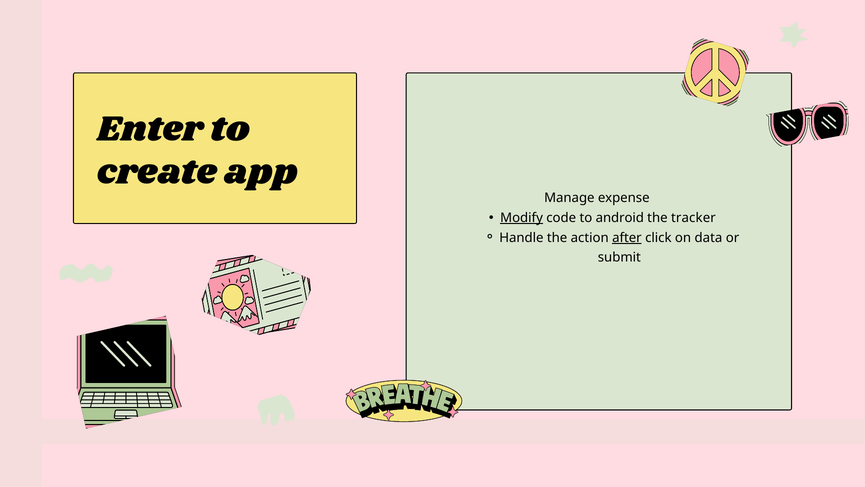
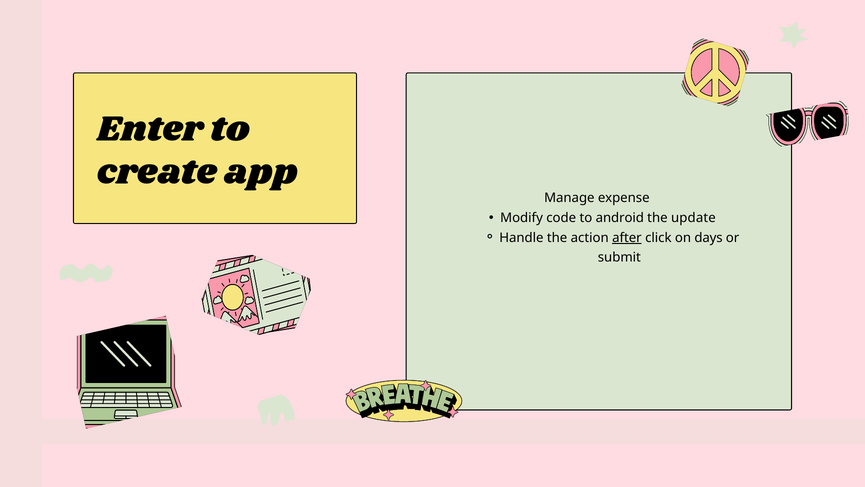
Modify underline: present -> none
tracker: tracker -> update
data: data -> days
